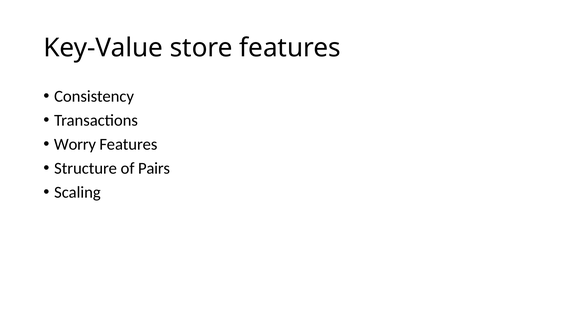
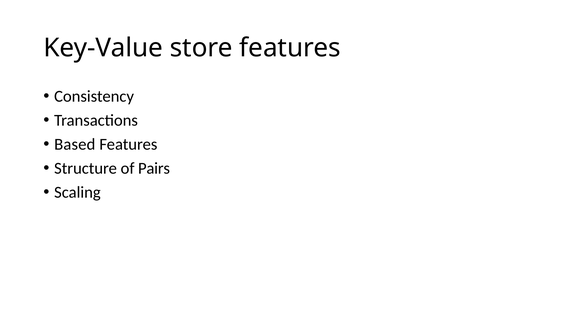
Worry: Worry -> Based
